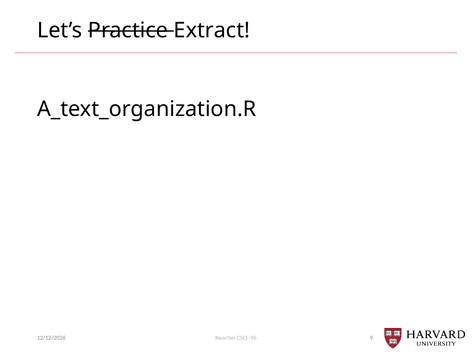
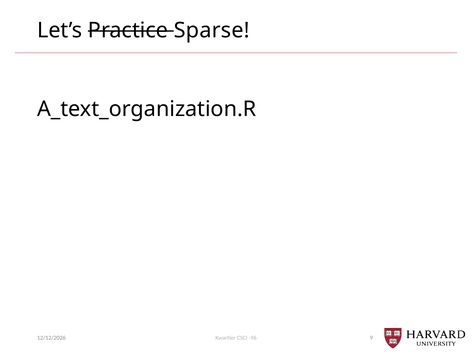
Extract: Extract -> Sparse
